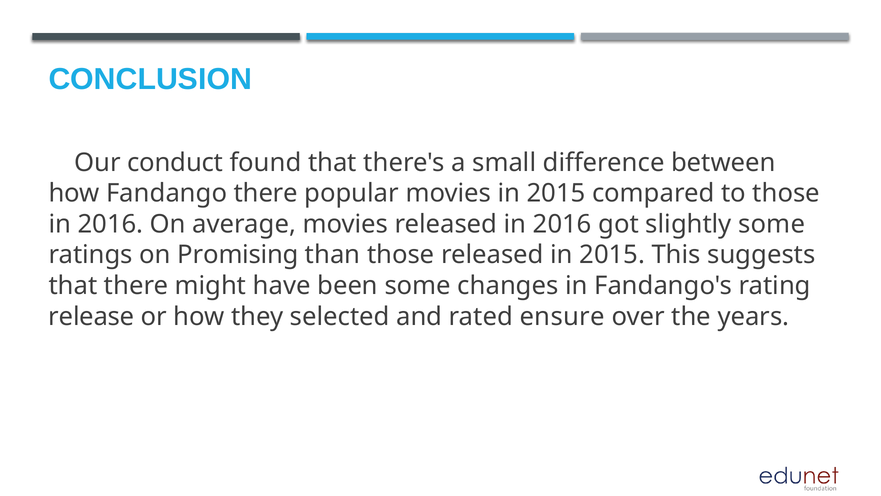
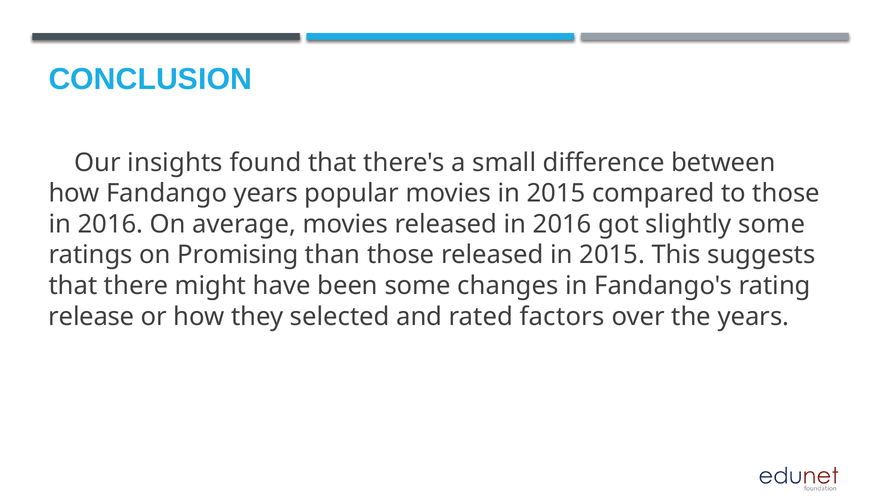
conduct: conduct -> insights
Fandango there: there -> years
ensure: ensure -> factors
